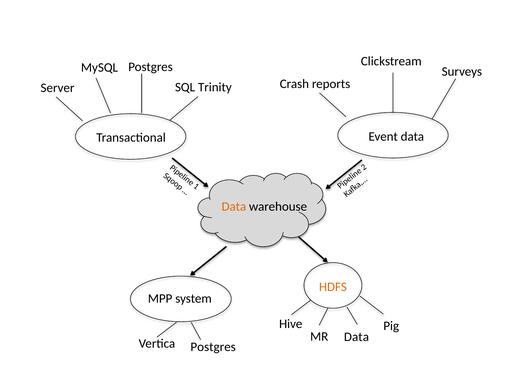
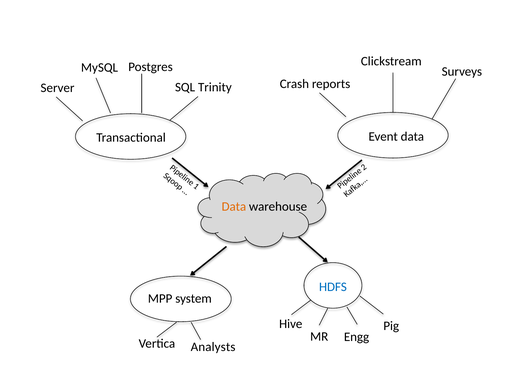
HDFS colour: orange -> blue
MR Data: Data -> Engg
Vertica Postgres: Postgres -> Analysts
